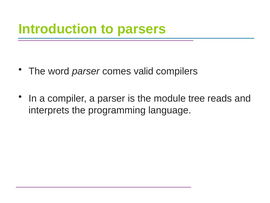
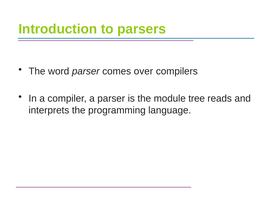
valid: valid -> over
